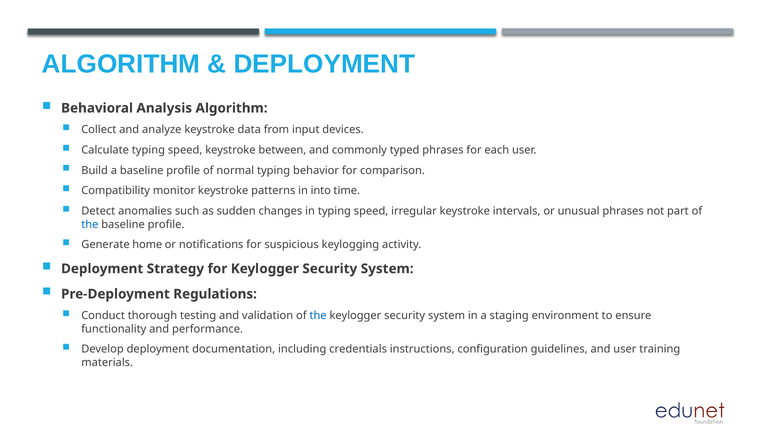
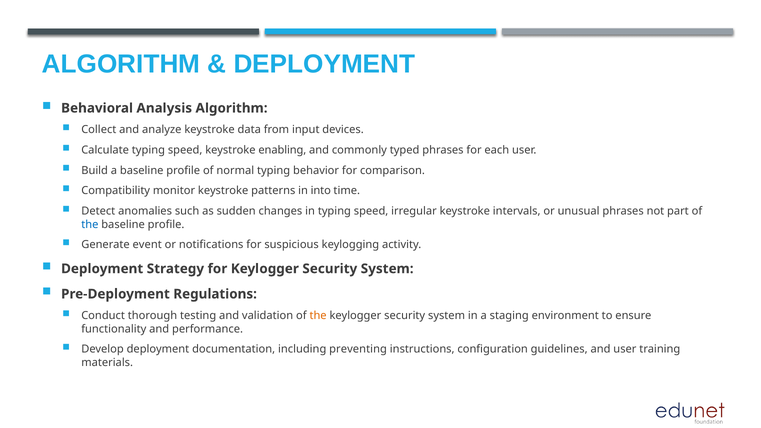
between: between -> enabling
home: home -> event
the at (318, 316) colour: blue -> orange
credentials: credentials -> preventing
